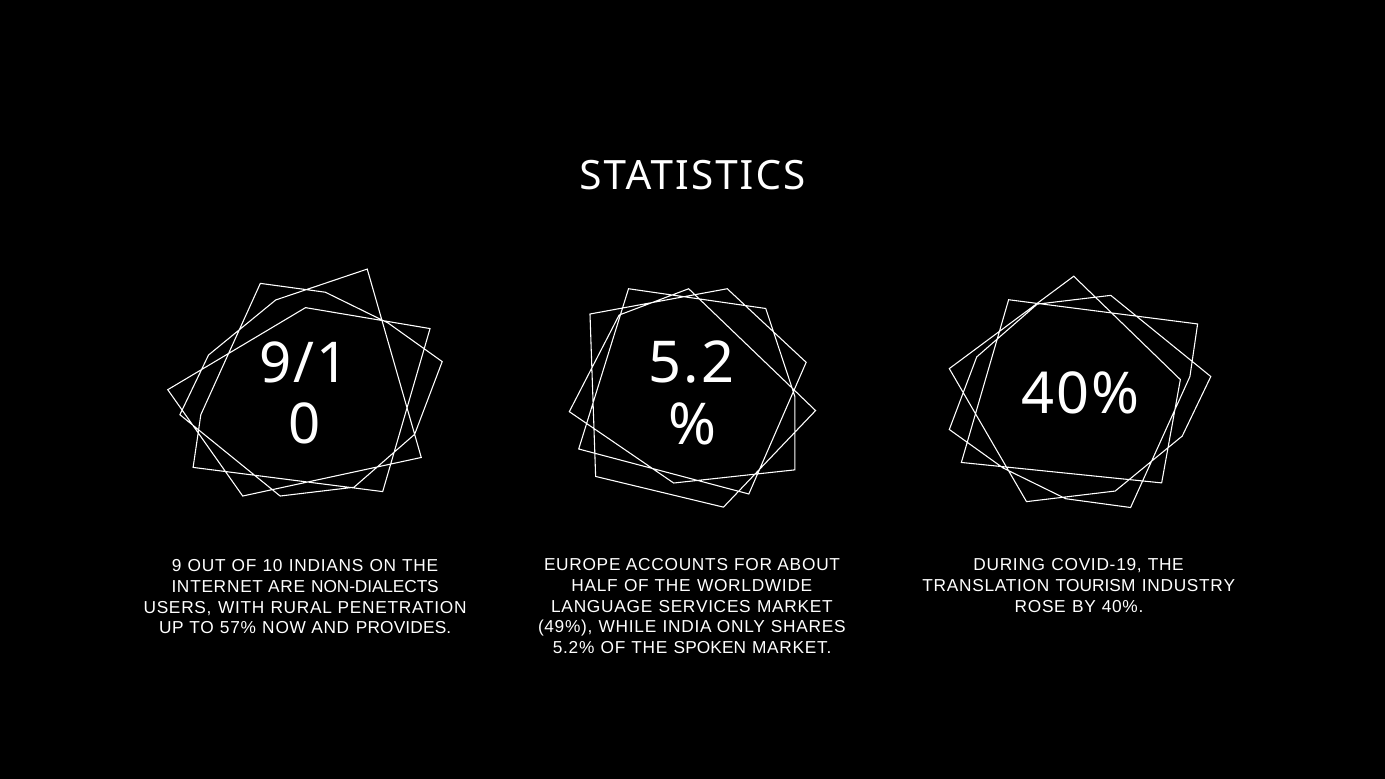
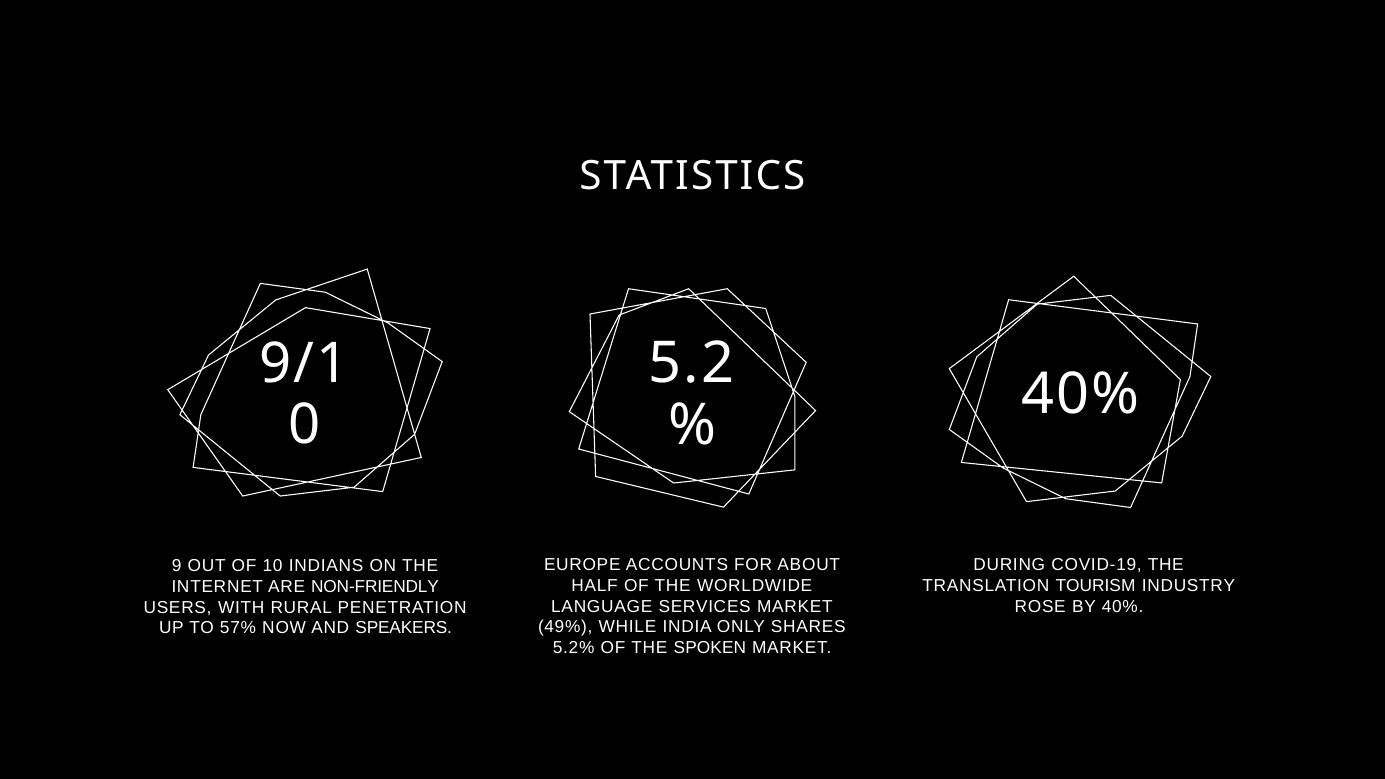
NON-DIALECTS: NON-DIALECTS -> NON-FRIENDLY
PROVIDES: PROVIDES -> SPEAKERS
